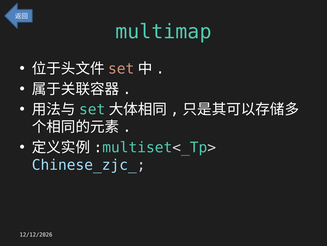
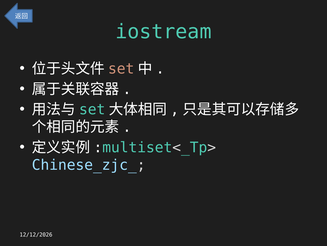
multimap: multimap -> iostream
